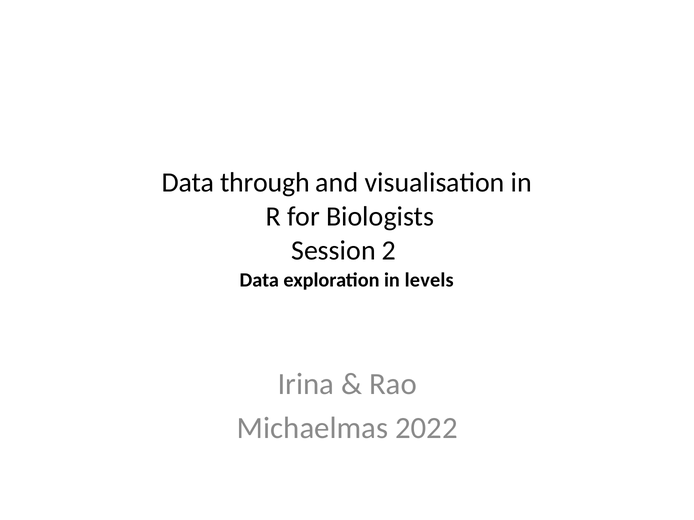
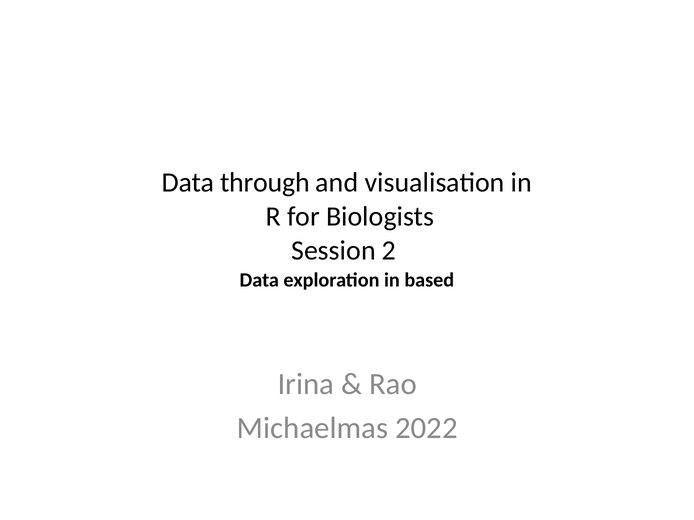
levels: levels -> based
